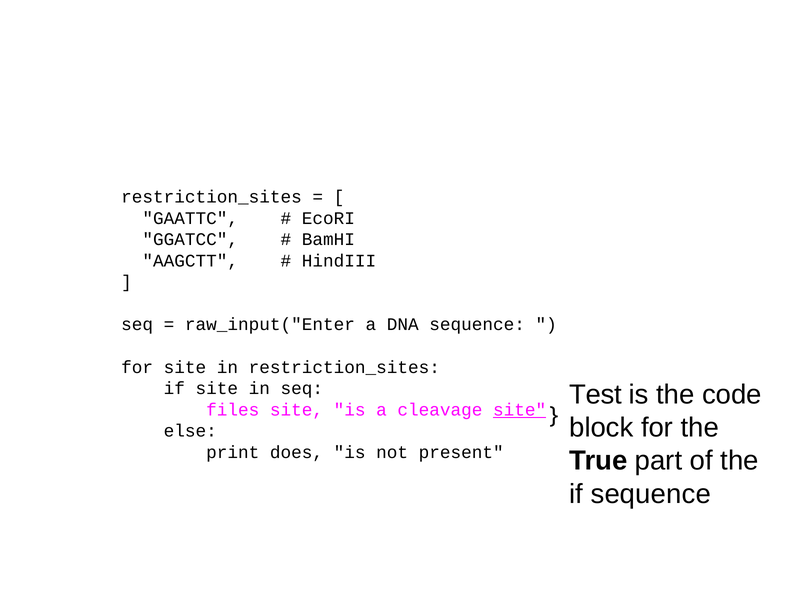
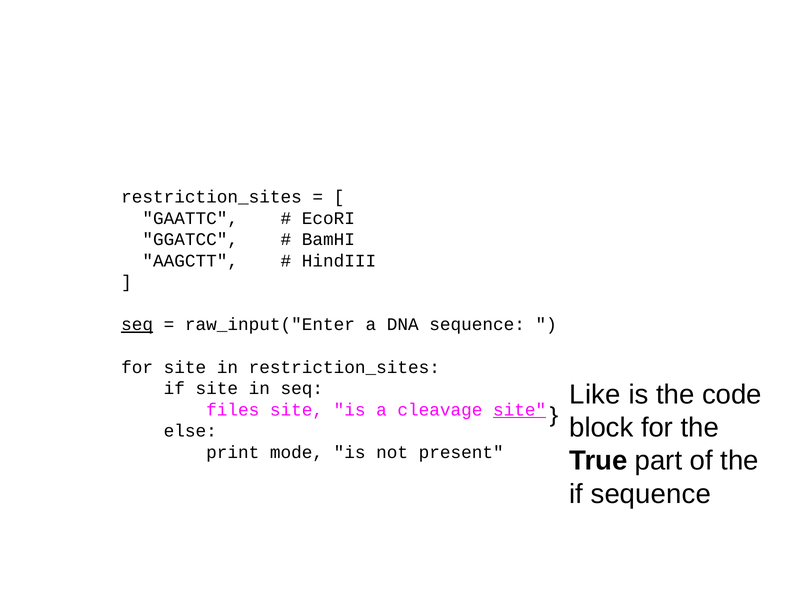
seq at (137, 324) underline: none -> present
Test: Test -> Like
does: does -> mode
